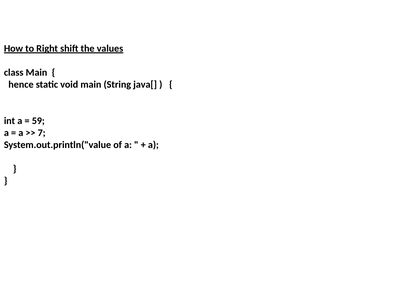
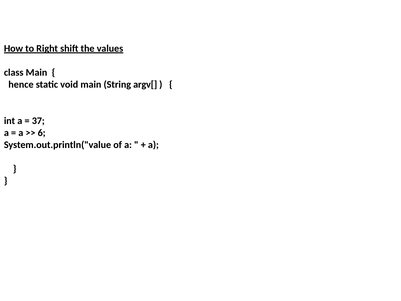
java[: java[ -> argv[
59: 59 -> 37
7: 7 -> 6
